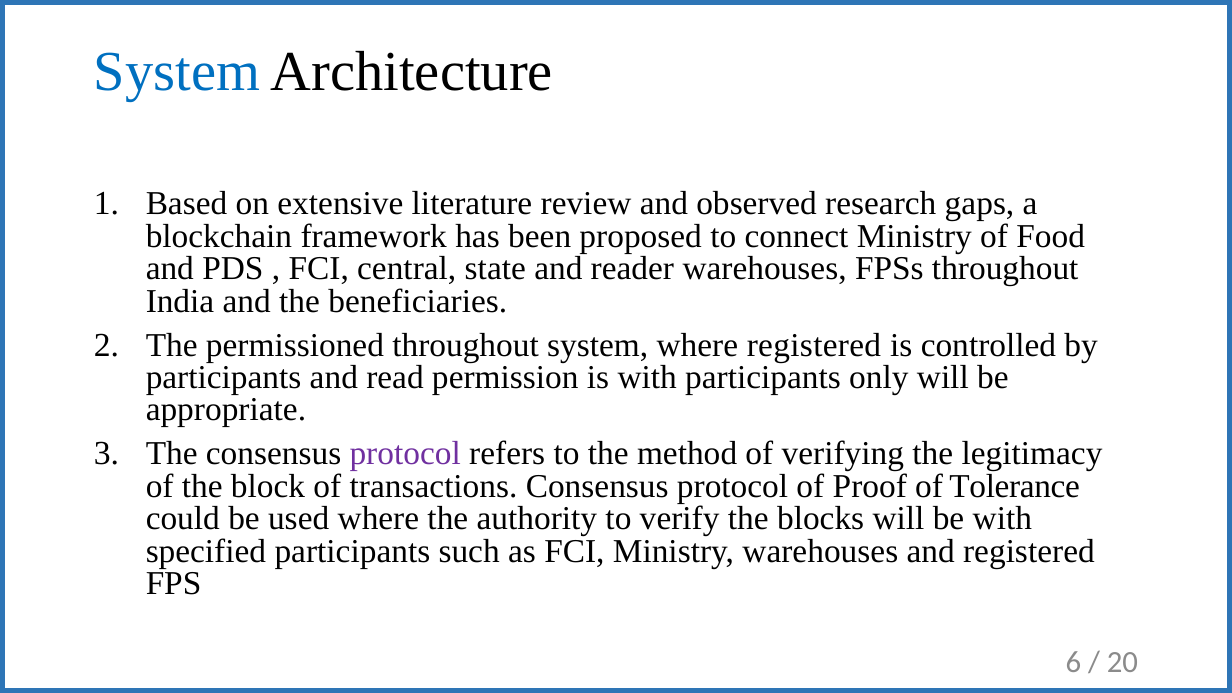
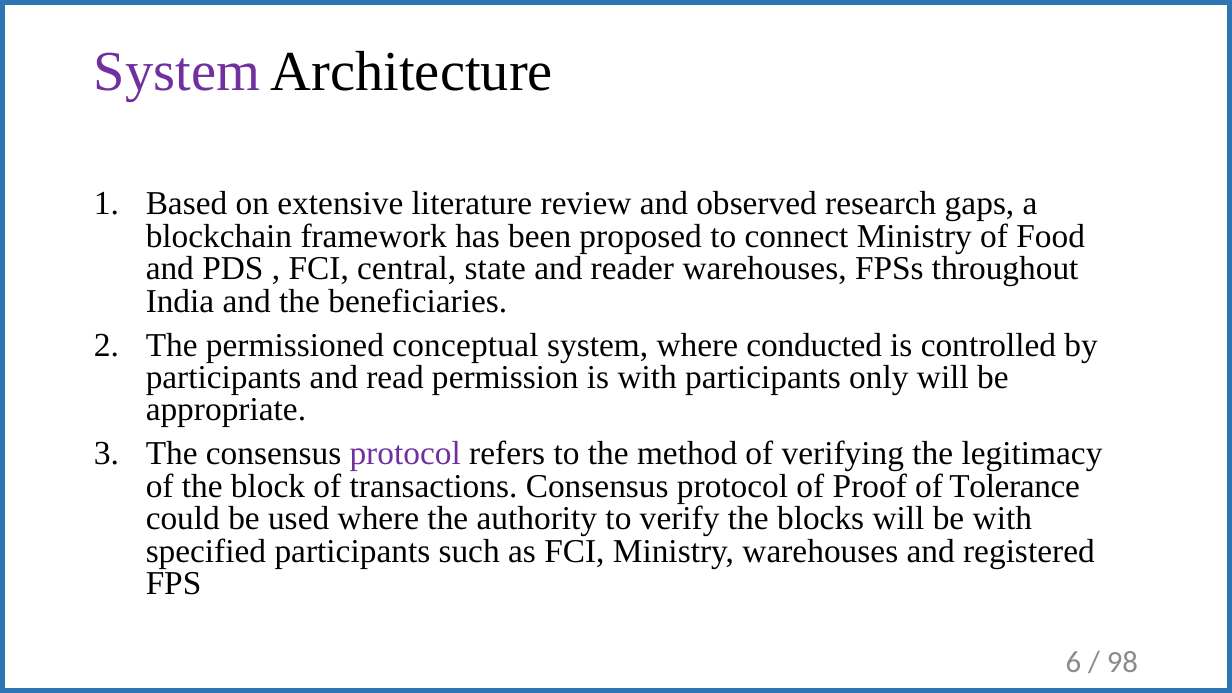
System at (177, 72) colour: blue -> purple
permissioned throughout: throughout -> conceptual
where registered: registered -> conducted
20: 20 -> 98
